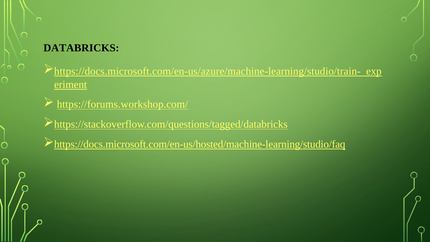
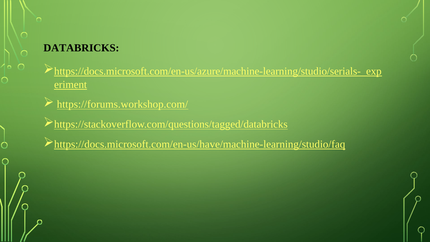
https://docs.microsoft.com/en-us/azure/machine-learning/studio/train-: https://docs.microsoft.com/en-us/azure/machine-learning/studio/train- -> https://docs.microsoft.com/en-us/azure/machine-learning/studio/serials-
https://docs.microsoft.com/en-us/hosted/machine-learning/studio/faq: https://docs.microsoft.com/en-us/hosted/machine-learning/studio/faq -> https://docs.microsoft.com/en-us/have/machine-learning/studio/faq
